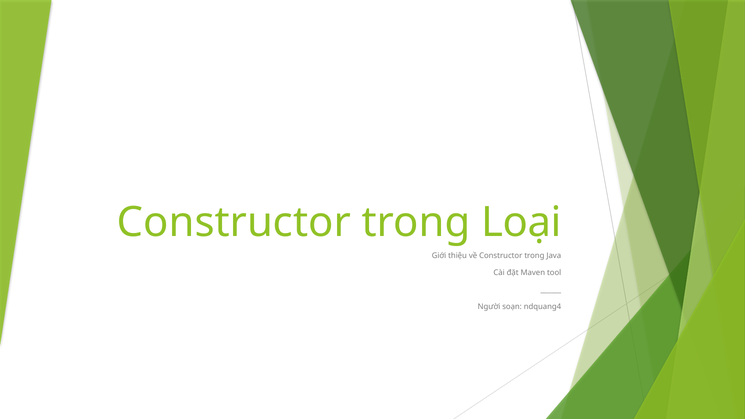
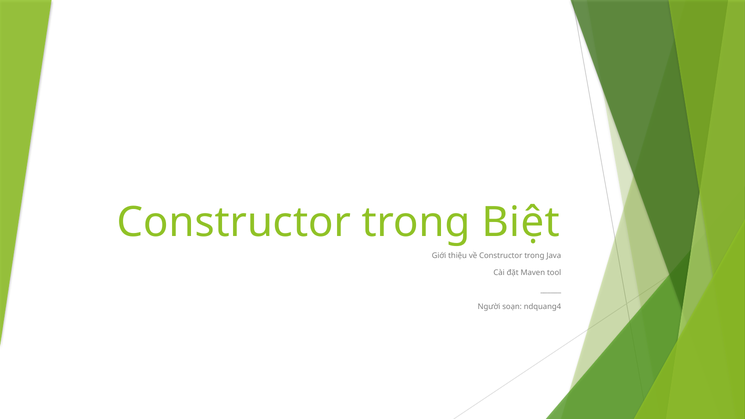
Loại: Loại -> Biệt
